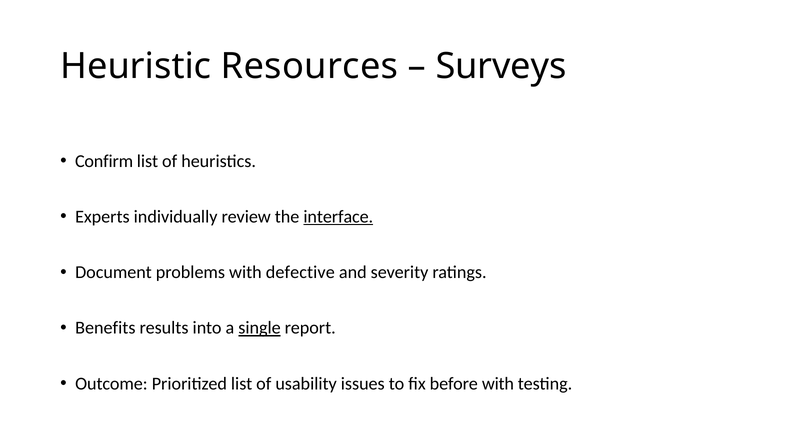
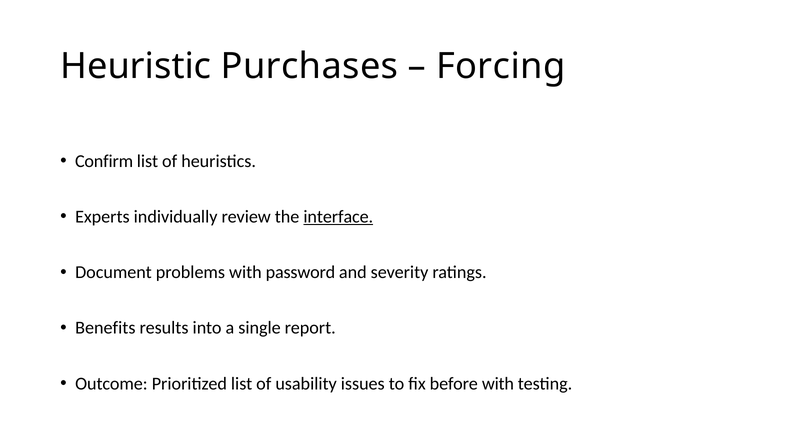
Resources: Resources -> Purchases
Surveys: Surveys -> Forcing
defective: defective -> password
single underline: present -> none
